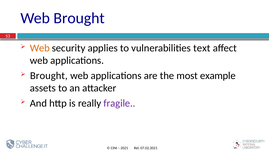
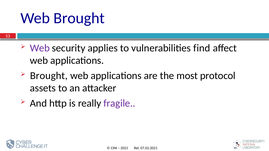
Web at (40, 48) colour: orange -> purple
text: text -> find
example: example -> protocol
